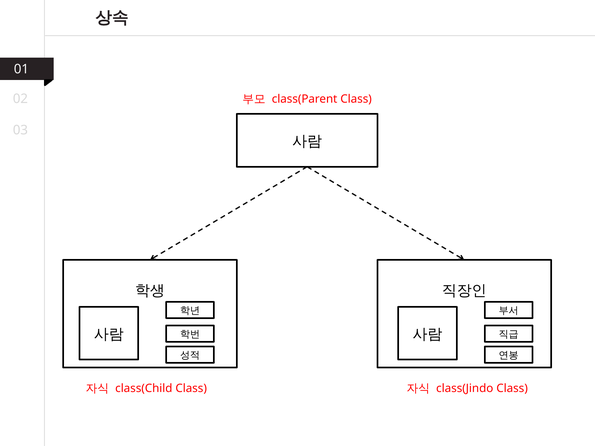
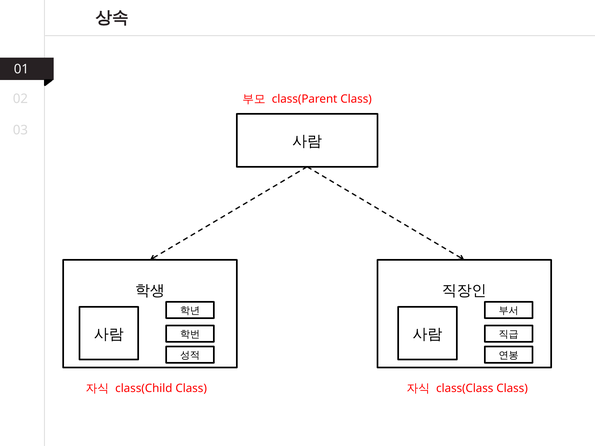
class(Jindo: class(Jindo -> class(Class
